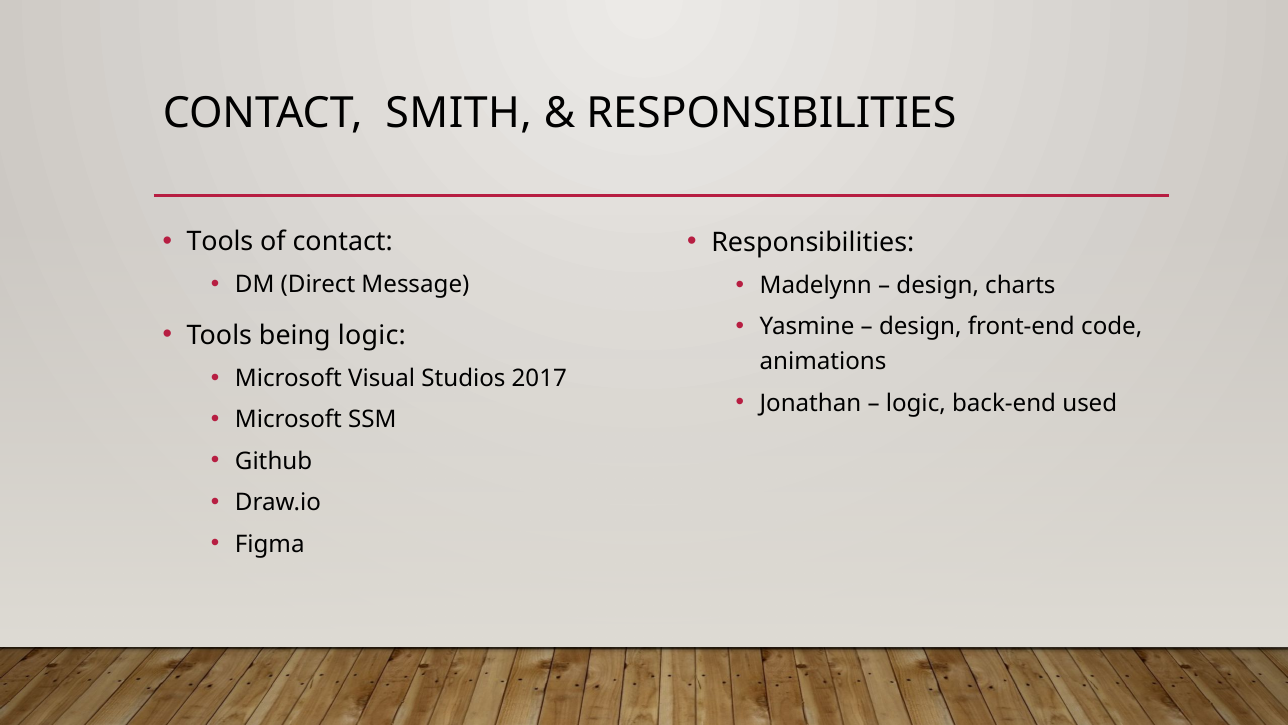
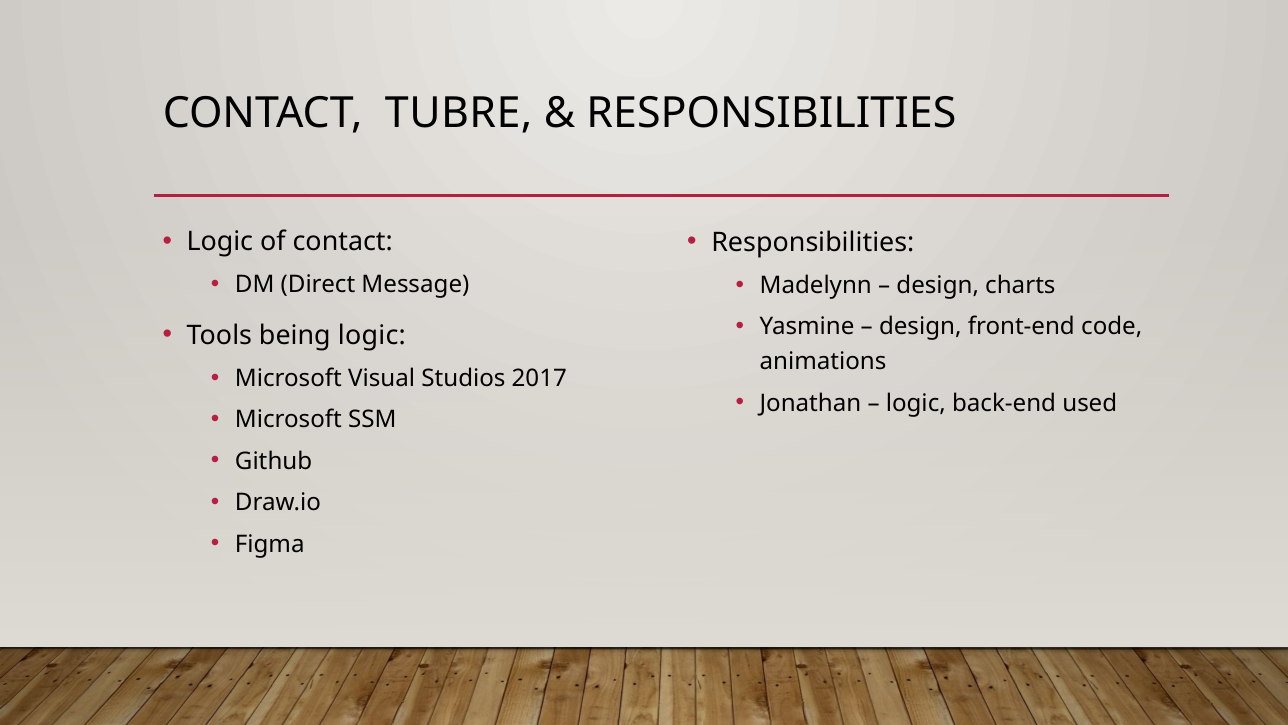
SMITH: SMITH -> TUBRE
Tools at (220, 242): Tools -> Logic
